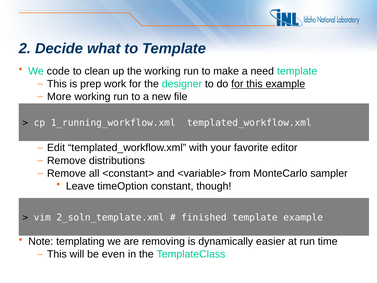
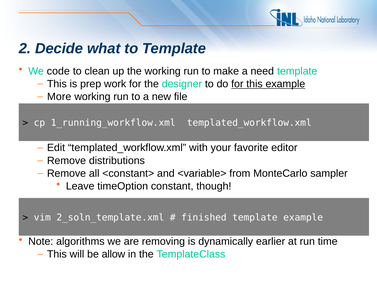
templating: templating -> algorithms
easier: easier -> earlier
even: even -> allow
